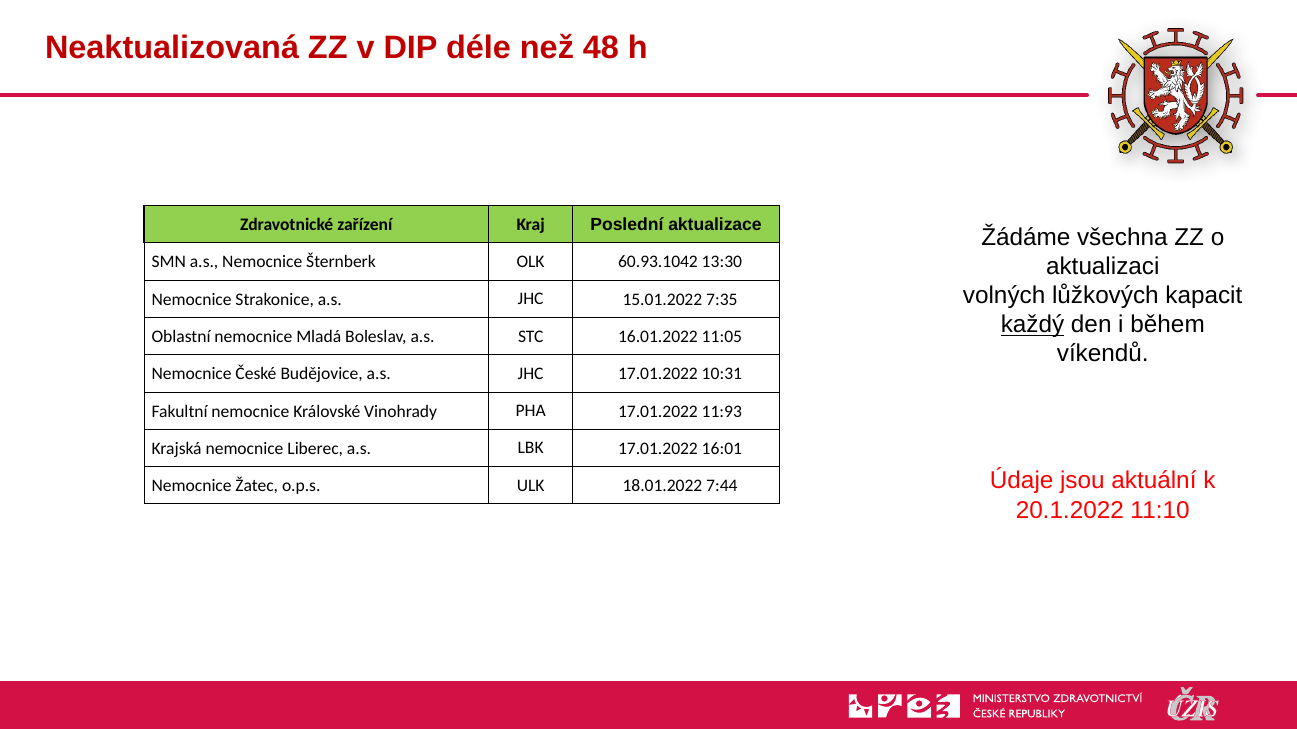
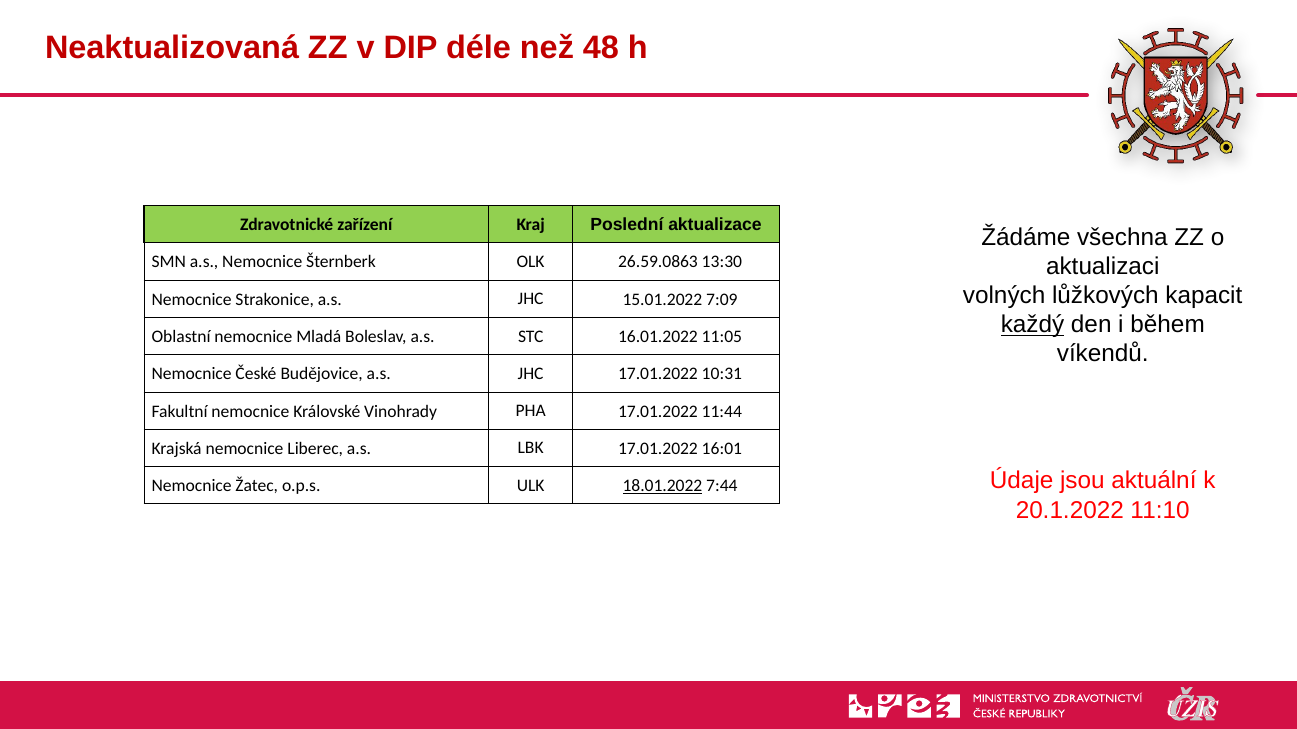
60.93.1042: 60.93.1042 -> 26.59.0863
7:35: 7:35 -> 7:09
11:93: 11:93 -> 11:44
18.01.2022 underline: none -> present
